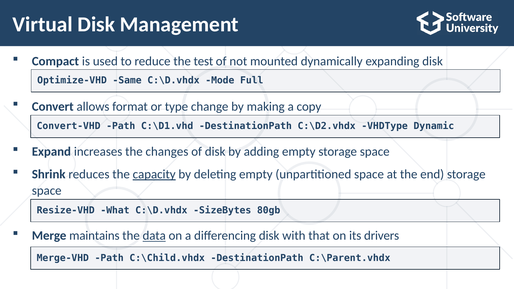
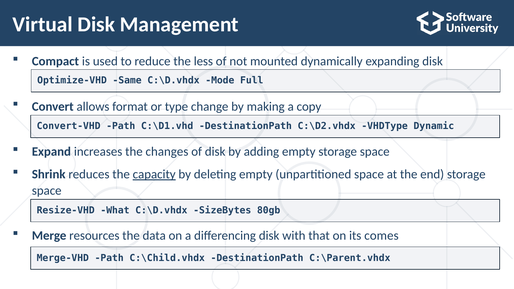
test: test -> less
maintains: maintains -> resources
data underline: present -> none
drivers: drivers -> comes
